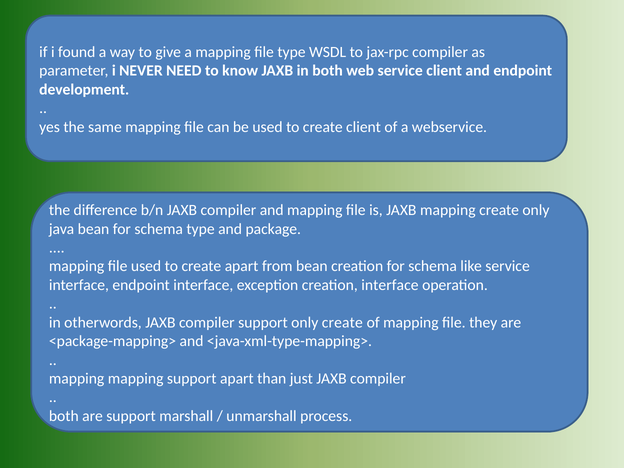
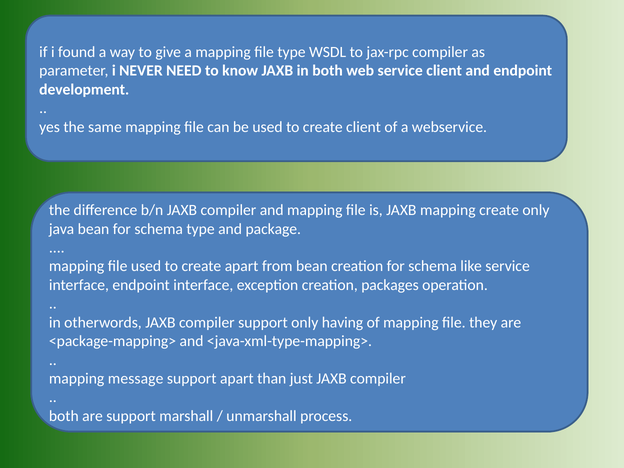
creation interface: interface -> packages
only create: create -> having
mapping mapping: mapping -> message
